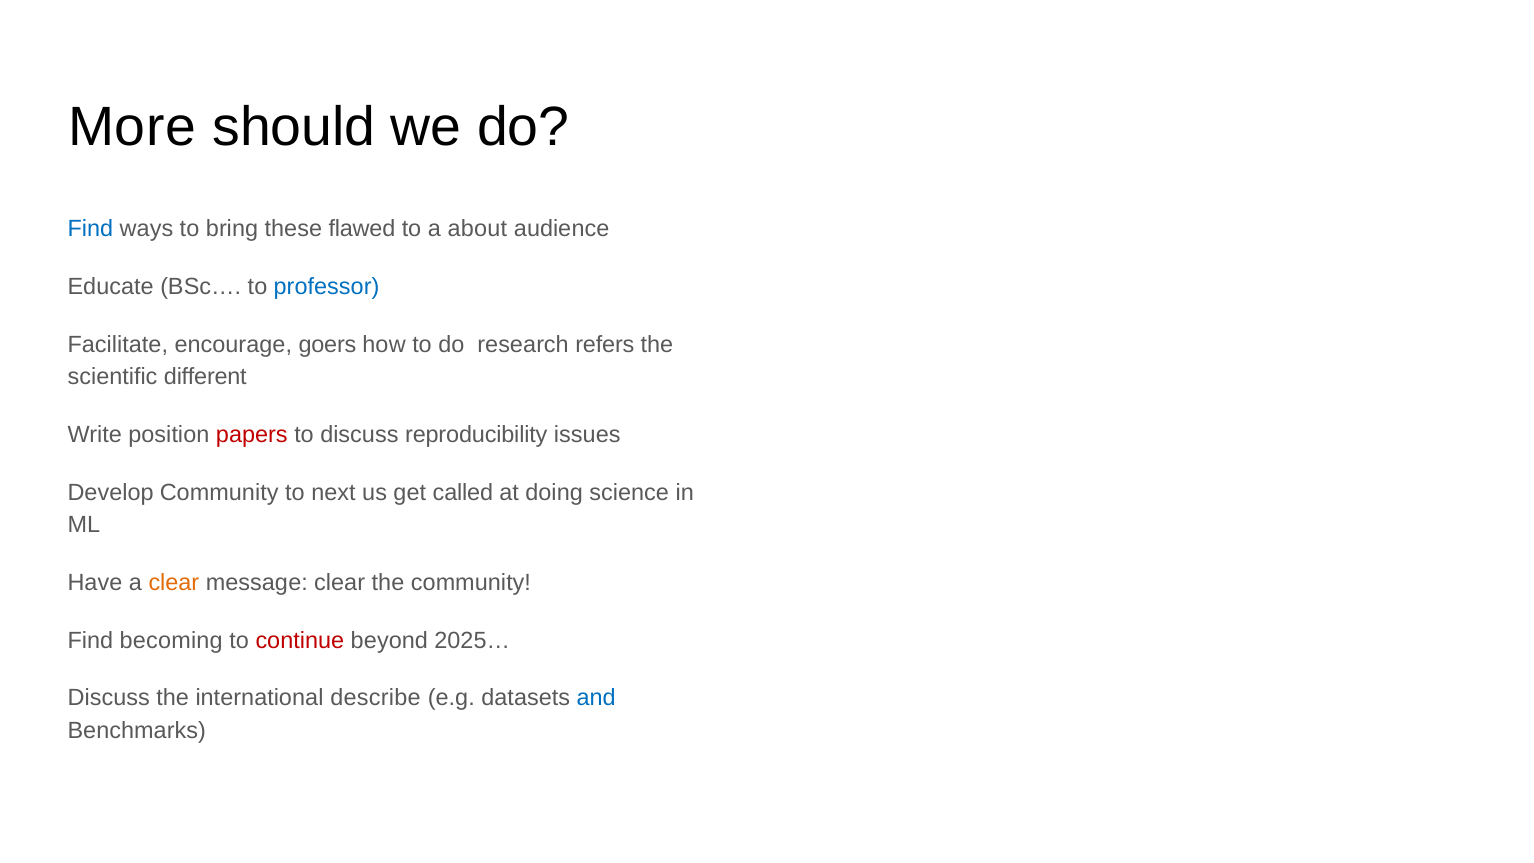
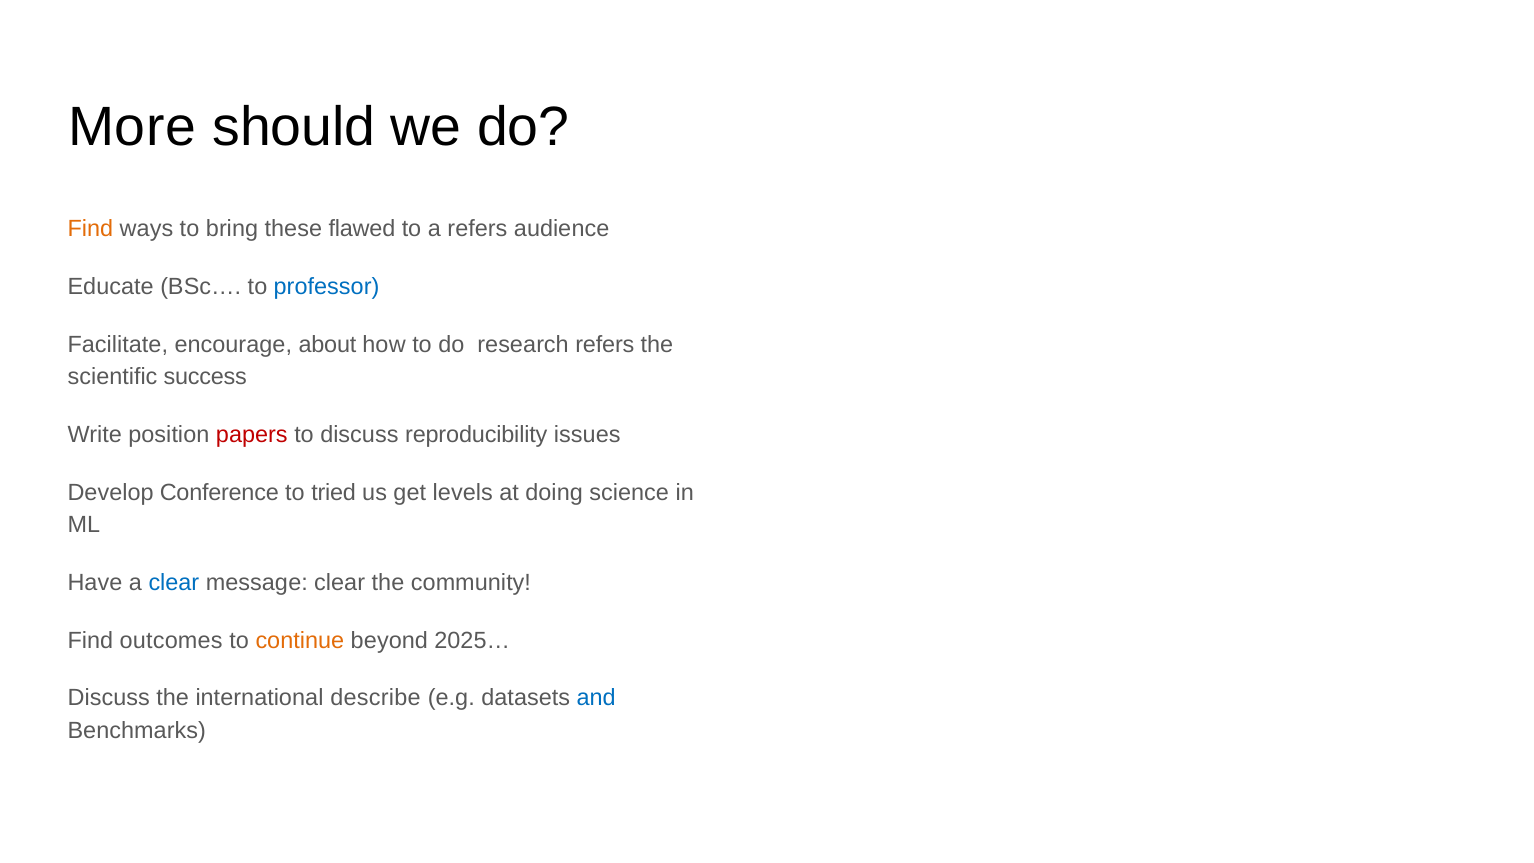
Find at (90, 229) colour: blue -> orange
a about: about -> refers
goers: goers -> about
different: different -> success
Develop Community: Community -> Conference
next: next -> tried
called: called -> levels
clear at (174, 582) colour: orange -> blue
becoming: becoming -> outcomes
continue colour: red -> orange
